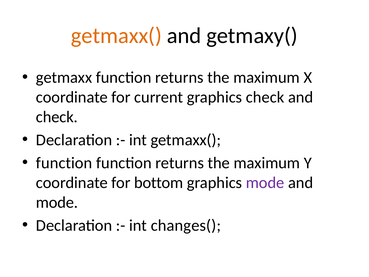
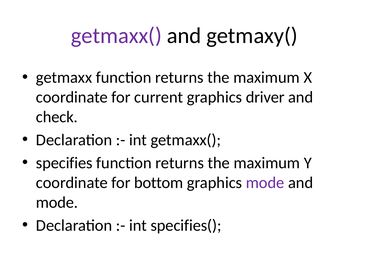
getmaxx( at (116, 36) colour: orange -> purple
graphics check: check -> driver
function at (64, 163): function -> specifies
changes(: changes( -> specifies(
